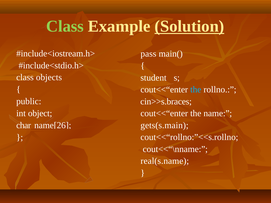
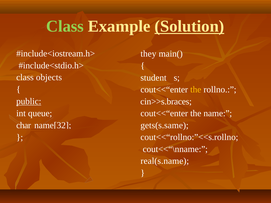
pass: pass -> they
the at (196, 90) colour: light blue -> yellow
public underline: none -> present
object: object -> queue
gets(s.main: gets(s.main -> gets(s.same
name[26: name[26 -> name[32
